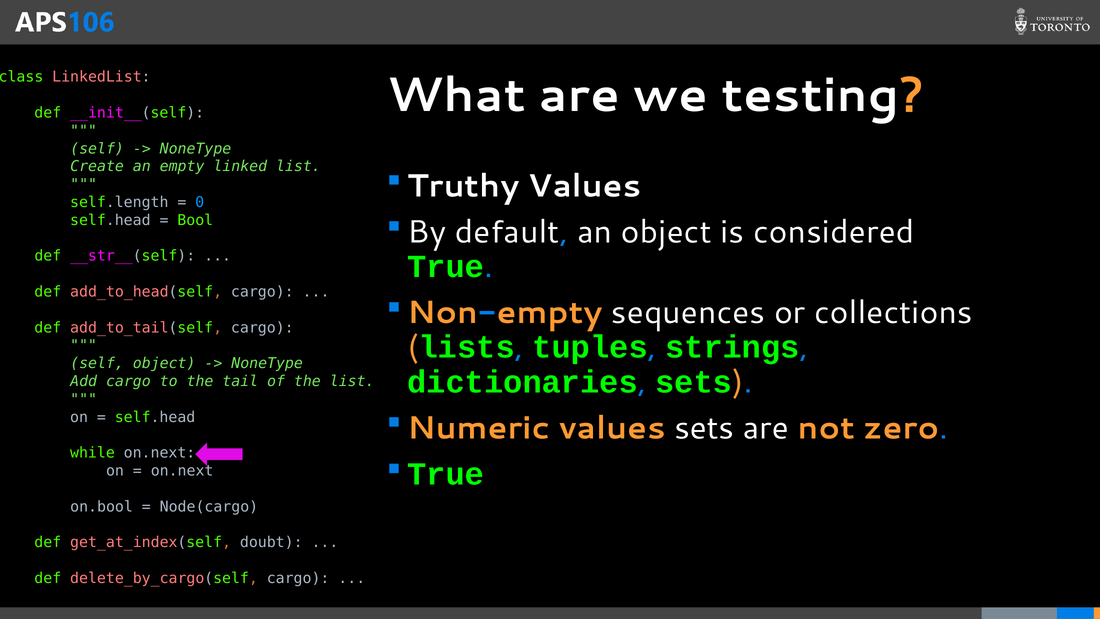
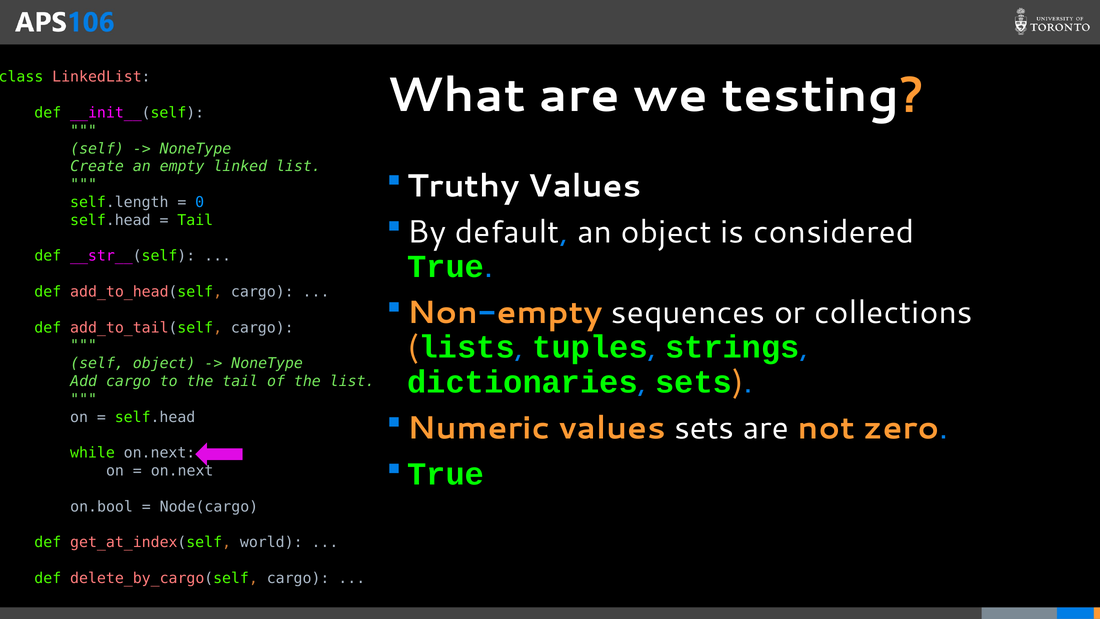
Bool at (195, 220): Bool -> Tail
doubt: doubt -> world
